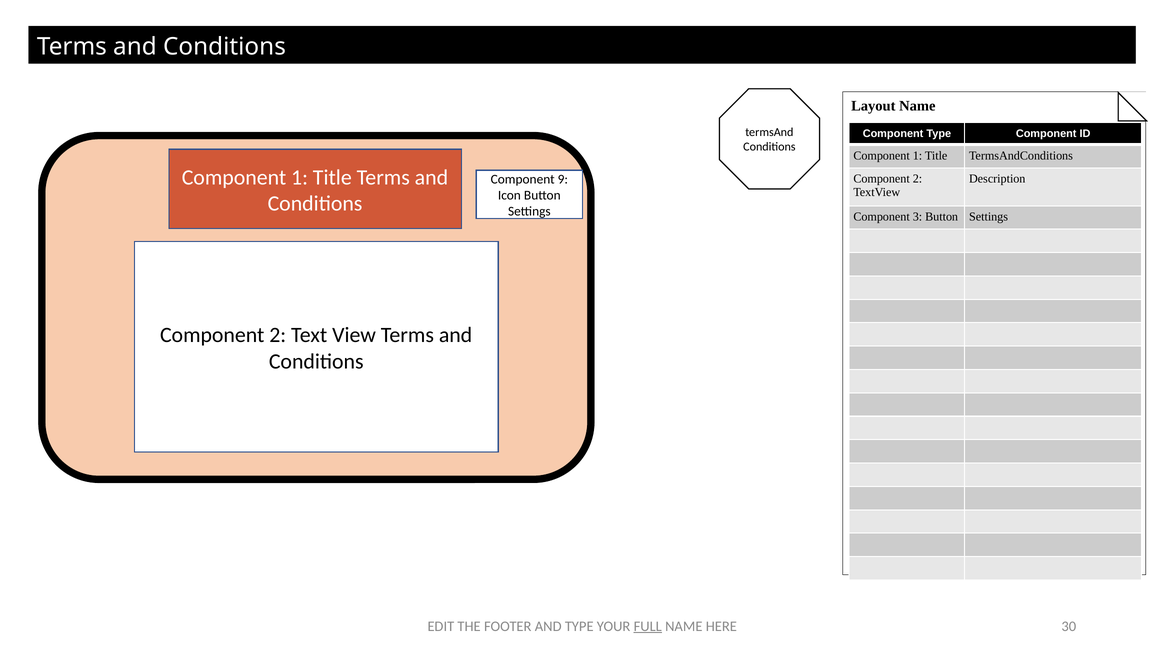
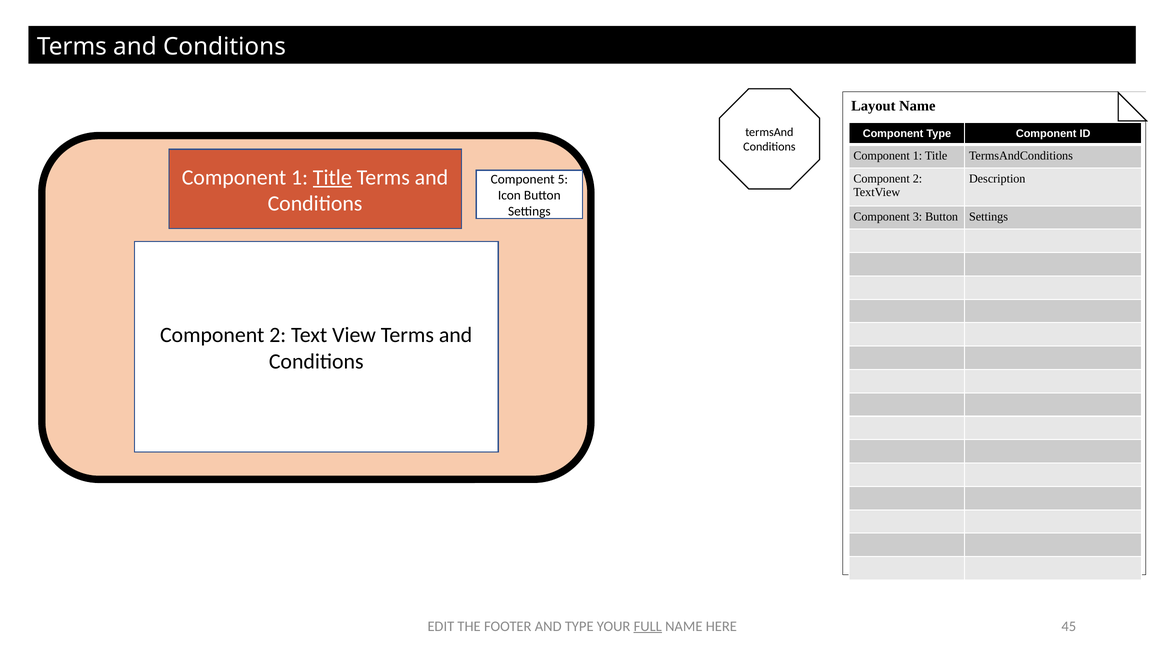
Title at (332, 177) underline: none -> present
9: 9 -> 5
30: 30 -> 45
